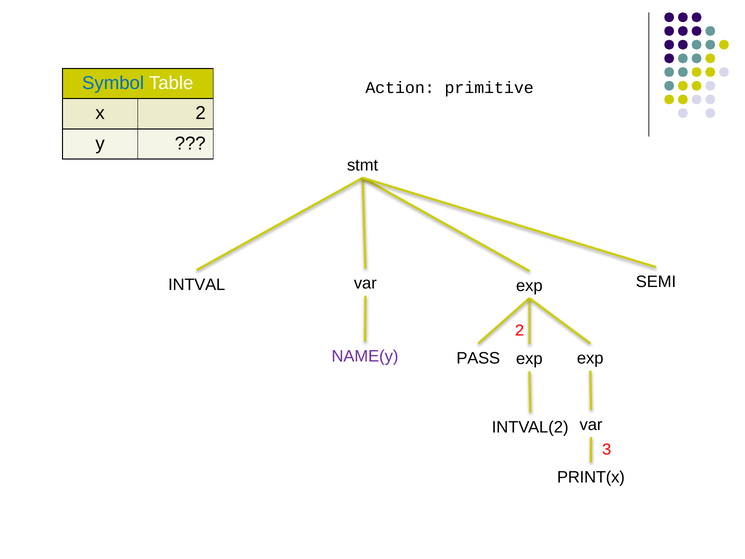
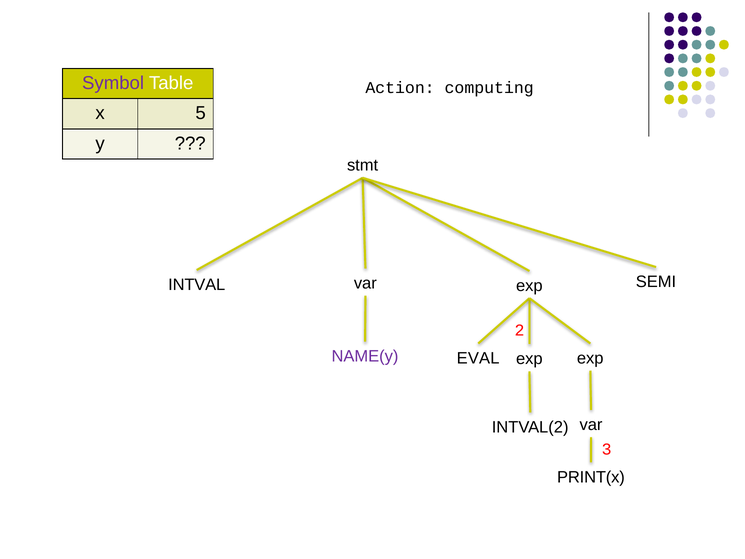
Symbol colour: blue -> purple
primitive: primitive -> computing
x 2: 2 -> 5
PASS: PASS -> EVAL
